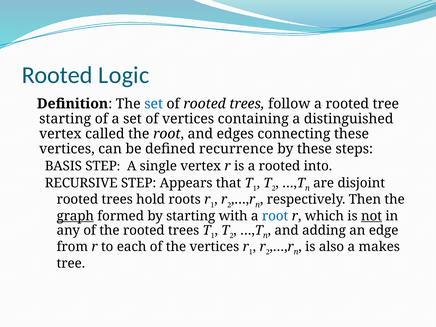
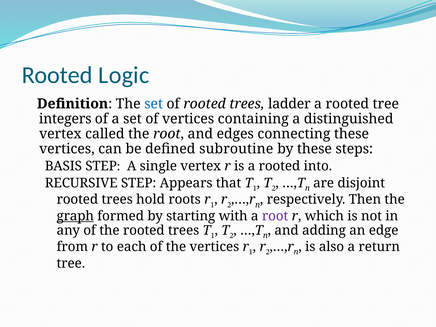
follow: follow -> ladder
starting at (65, 119): starting -> integers
recurrence: recurrence -> subroutine
root at (275, 216) colour: blue -> purple
not underline: present -> none
makes: makes -> return
